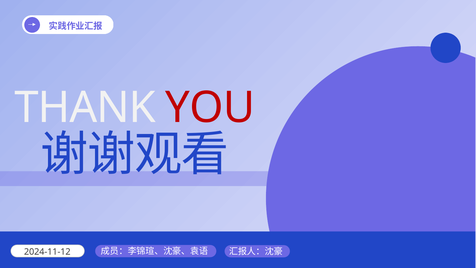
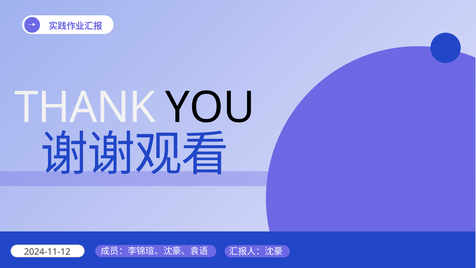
YOU colour: red -> black
